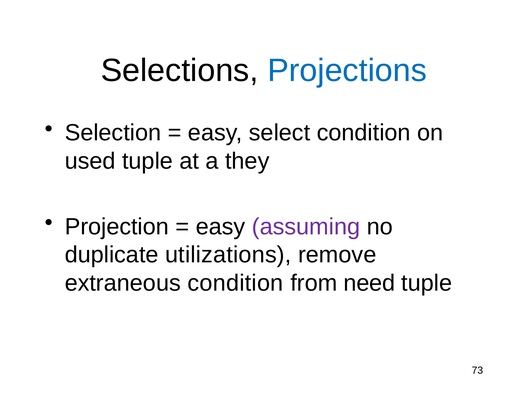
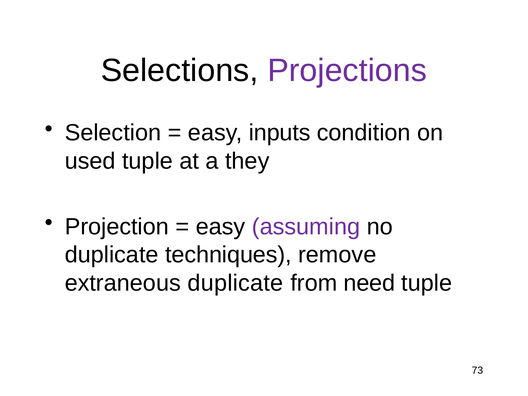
Projections colour: blue -> purple
select: select -> inputs
utilizations: utilizations -> techniques
extraneous condition: condition -> duplicate
